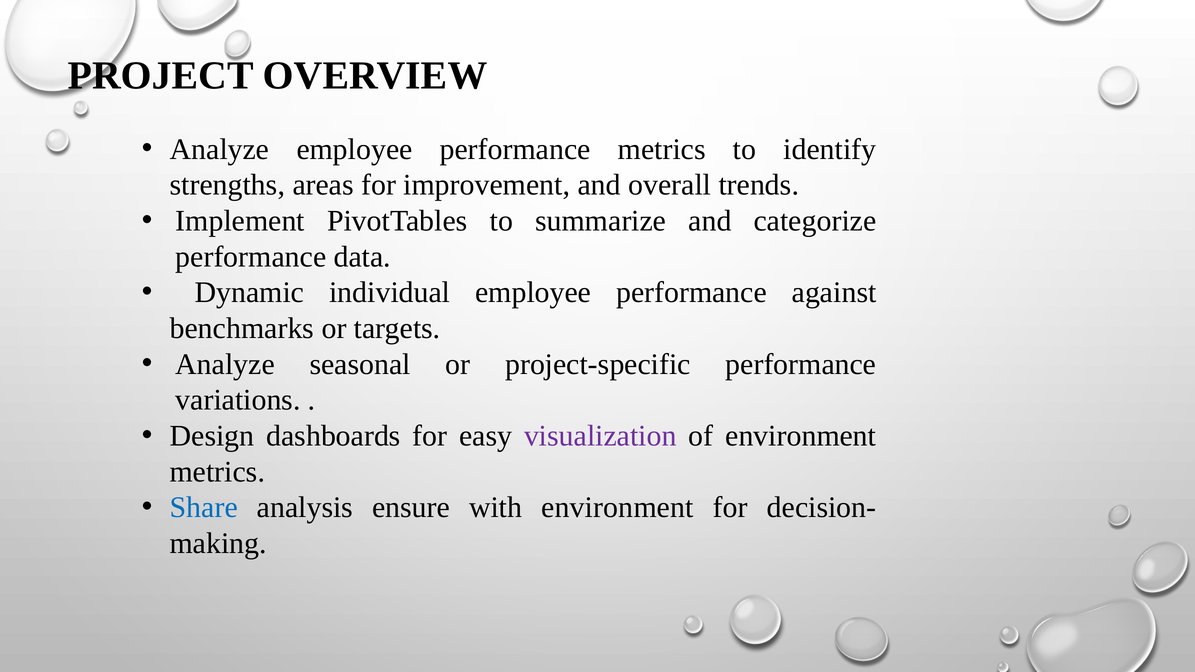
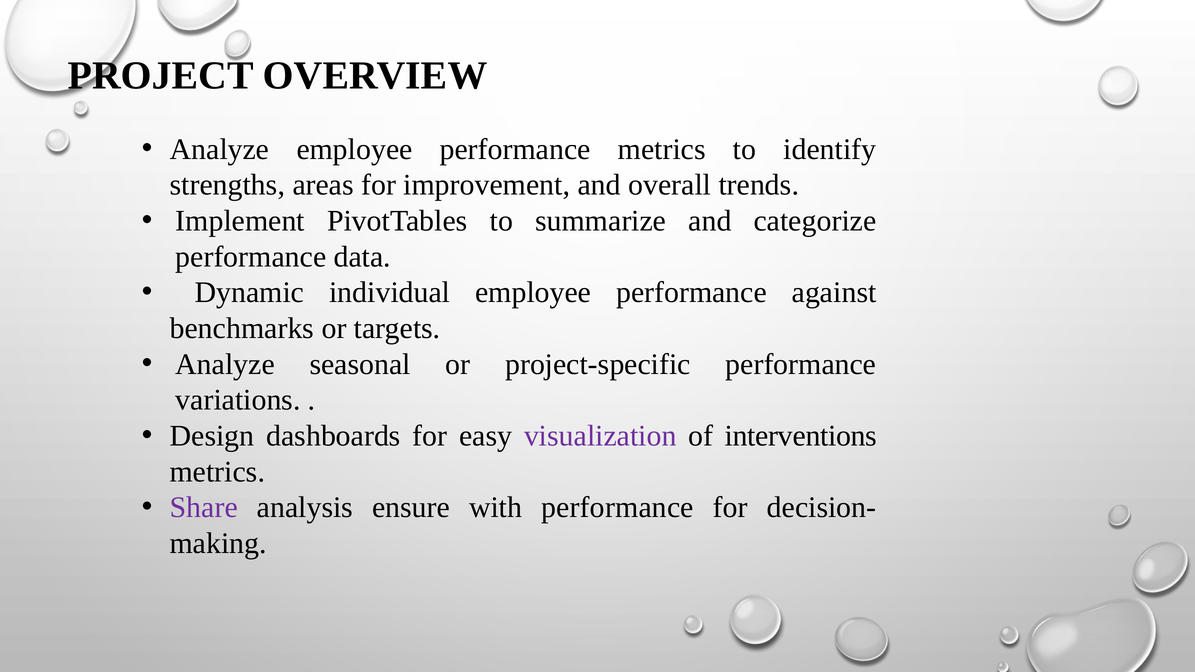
of environment: environment -> interventions
Share colour: blue -> purple
with environment: environment -> performance
